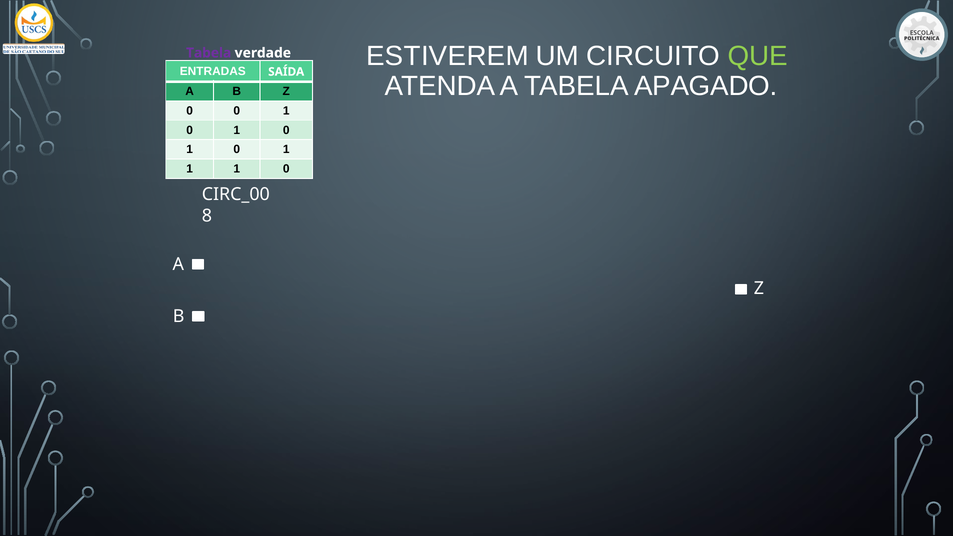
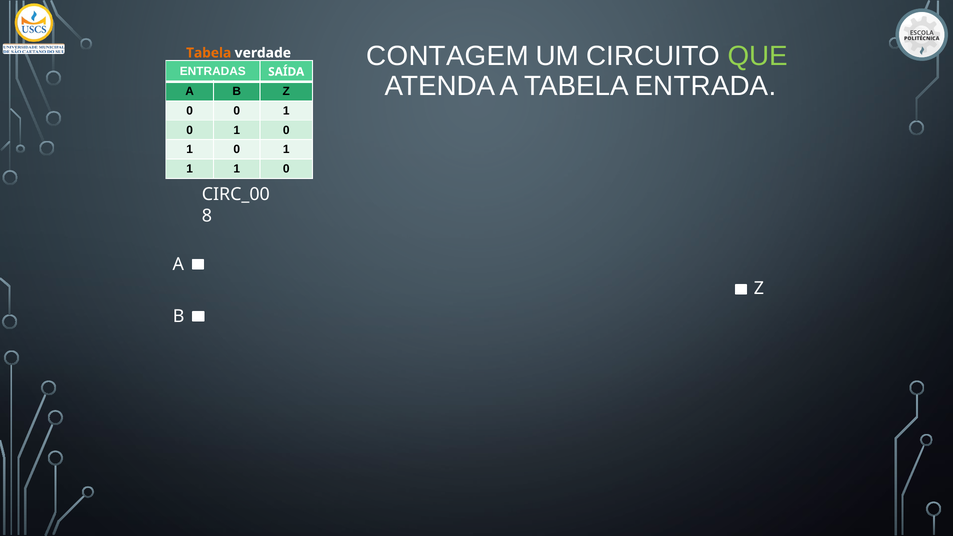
ESTIVEREM: ESTIVEREM -> CONTAGEM
Tabela at (209, 53) colour: purple -> orange
APAGADO: APAGADO -> ENTRADA
